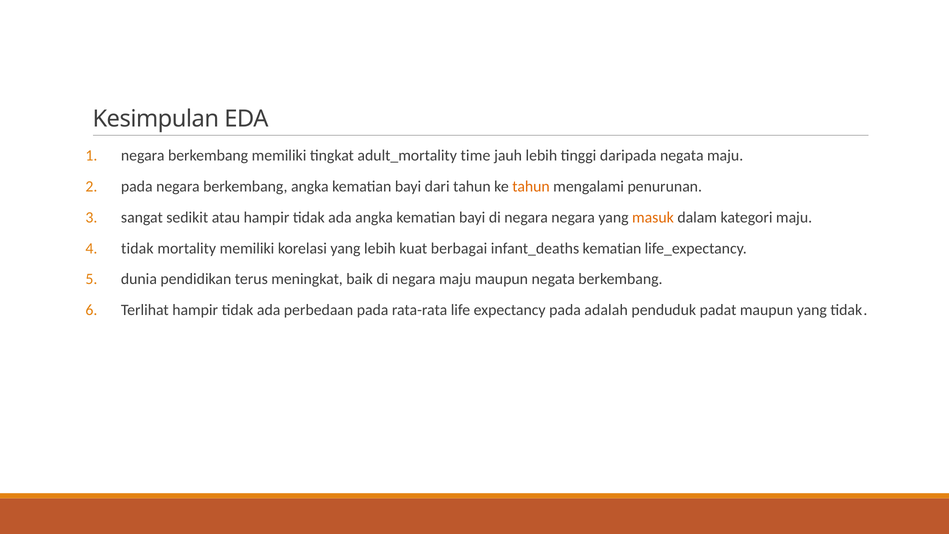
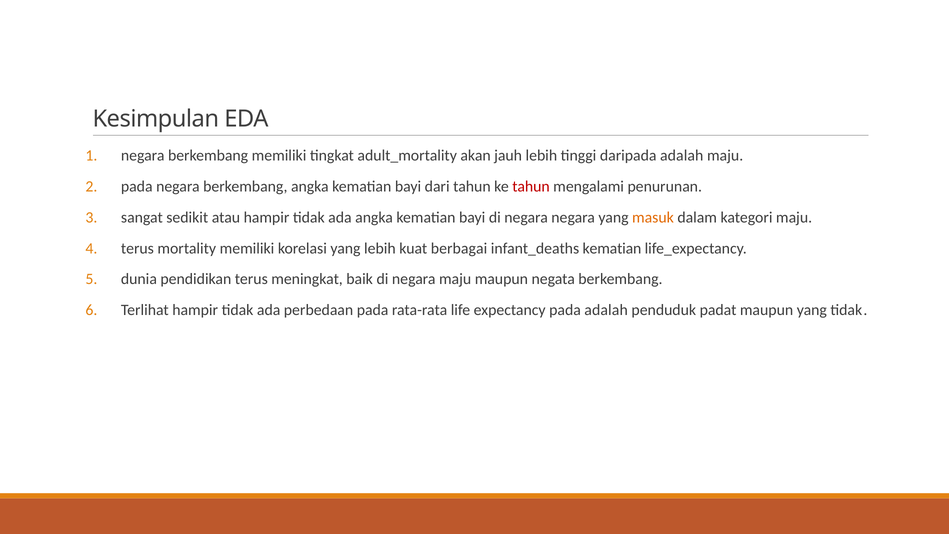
time: time -> akan
daripada negata: negata -> adalah
tahun at (531, 187) colour: orange -> red
tidak at (137, 248): tidak -> terus
